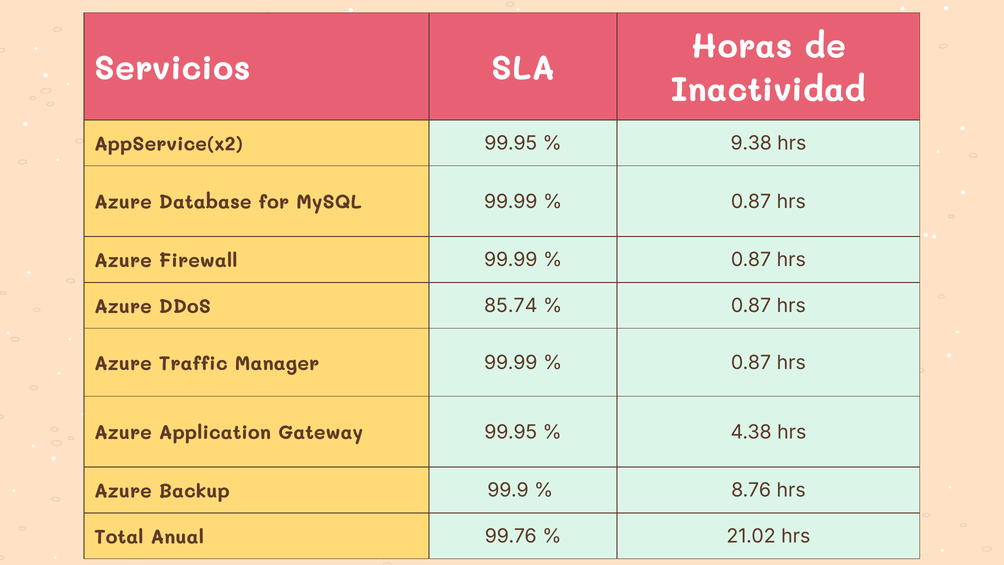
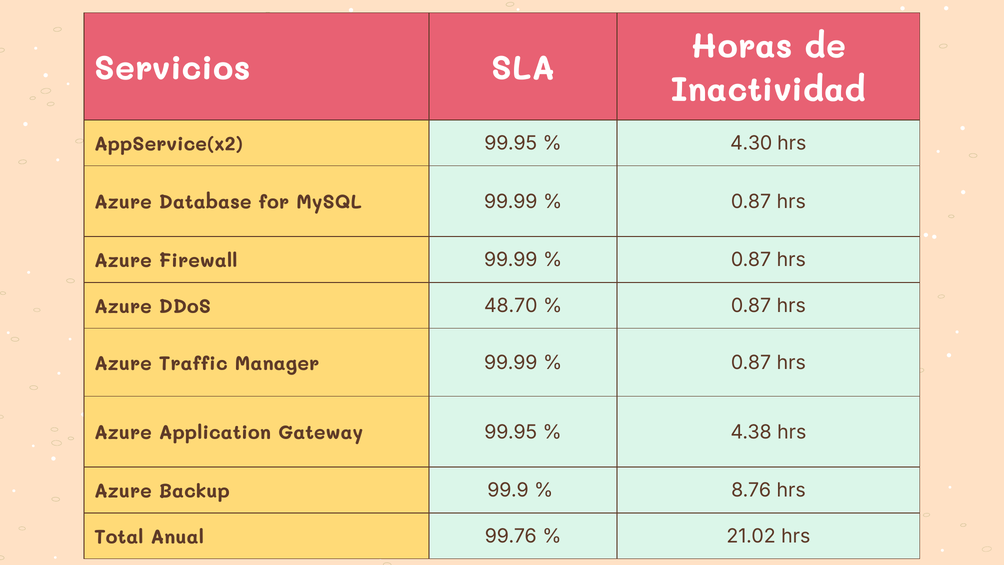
9.38: 9.38 -> 4.30
85.74: 85.74 -> 48.70
